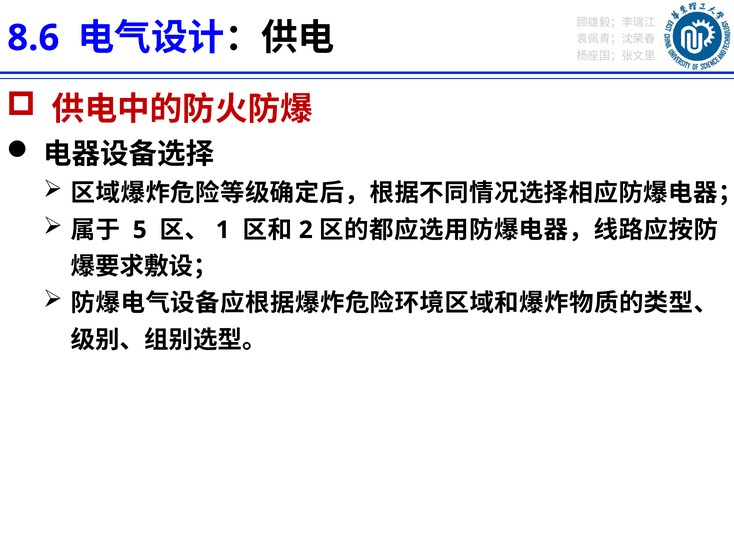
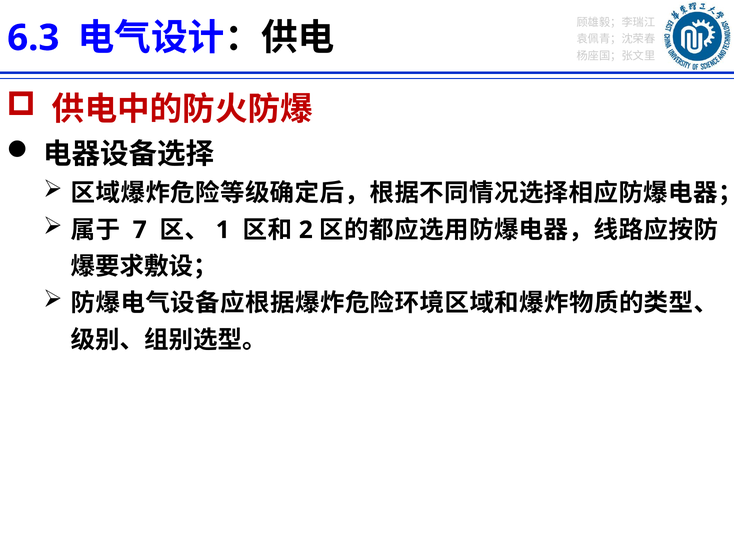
8.6: 8.6 -> 6.3
5: 5 -> 7
